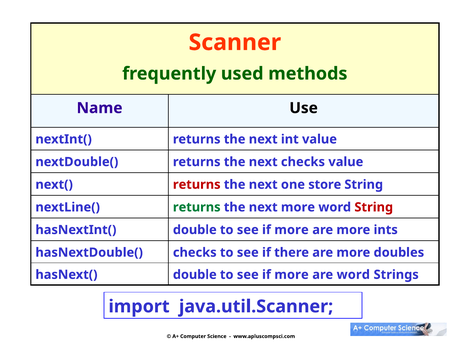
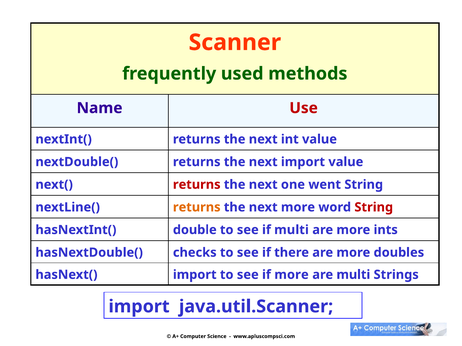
Use colour: black -> red
next checks: checks -> import
store: store -> went
returns at (197, 208) colour: green -> orange
more at (292, 230): more -> multi
hasNext( double: double -> import
are word: word -> multi
